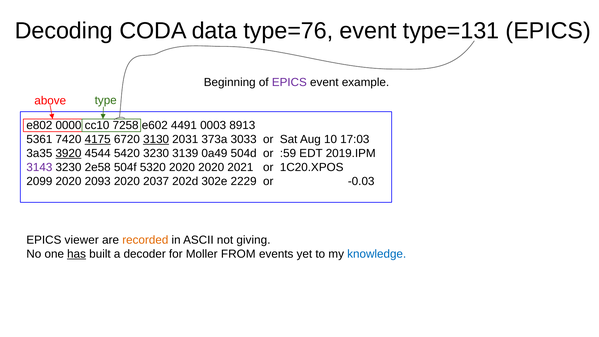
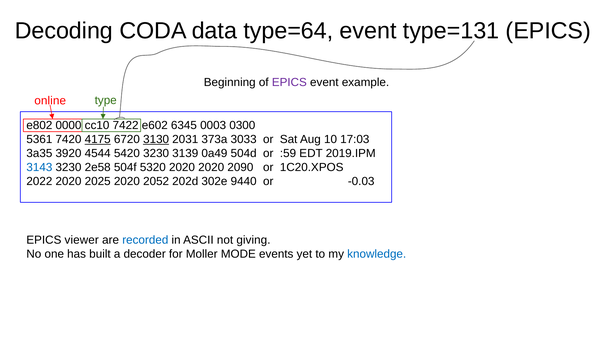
type=76: type=76 -> type=64
above: above -> online
7258: 7258 -> 7422
4491: 4491 -> 6345
8913: 8913 -> 0300
3920 underline: present -> none
3143 colour: purple -> blue
2021: 2021 -> 2090
2099: 2099 -> 2022
2093: 2093 -> 2025
2037: 2037 -> 2052
2229: 2229 -> 9440
recorded colour: orange -> blue
has underline: present -> none
FROM: FROM -> MODE
